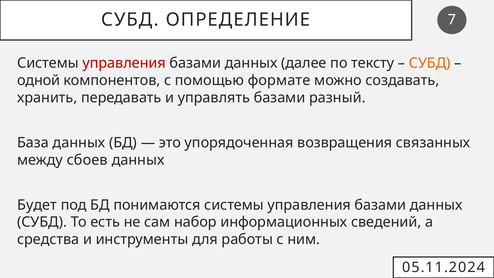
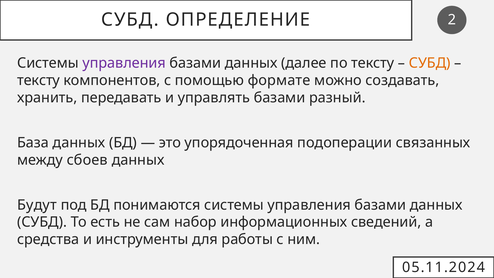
7: 7 -> 2
управления at (124, 63) colour: red -> purple
одной at (39, 80): одной -> тексту
возвращения: возвращения -> подоперации
Будет: Будет -> Будут
